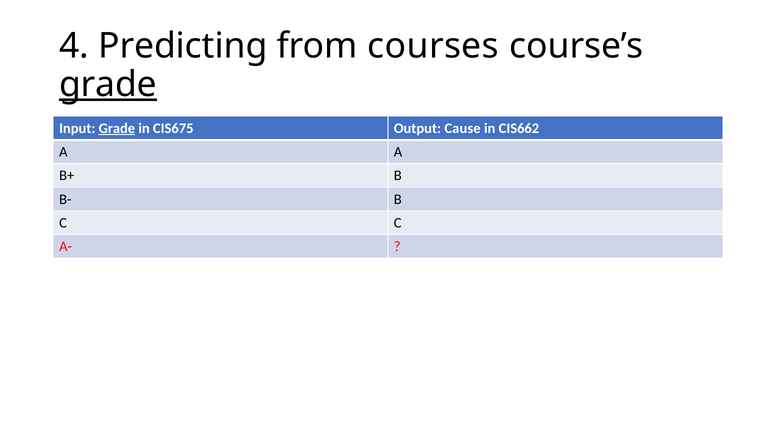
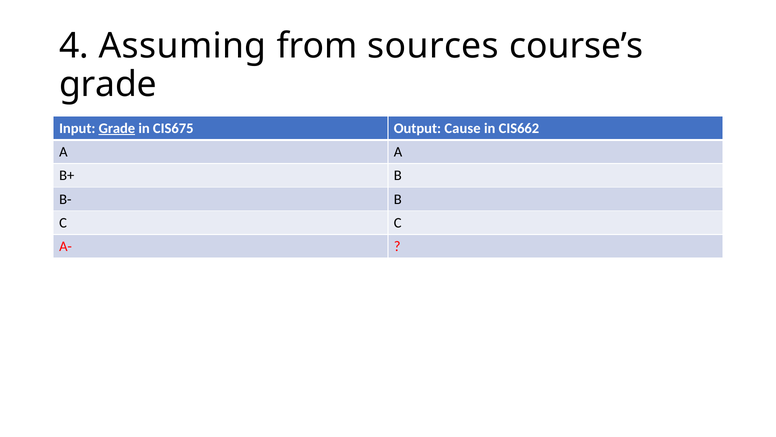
Predicting: Predicting -> Assuming
courses: courses -> sources
grade at (108, 84) underline: present -> none
